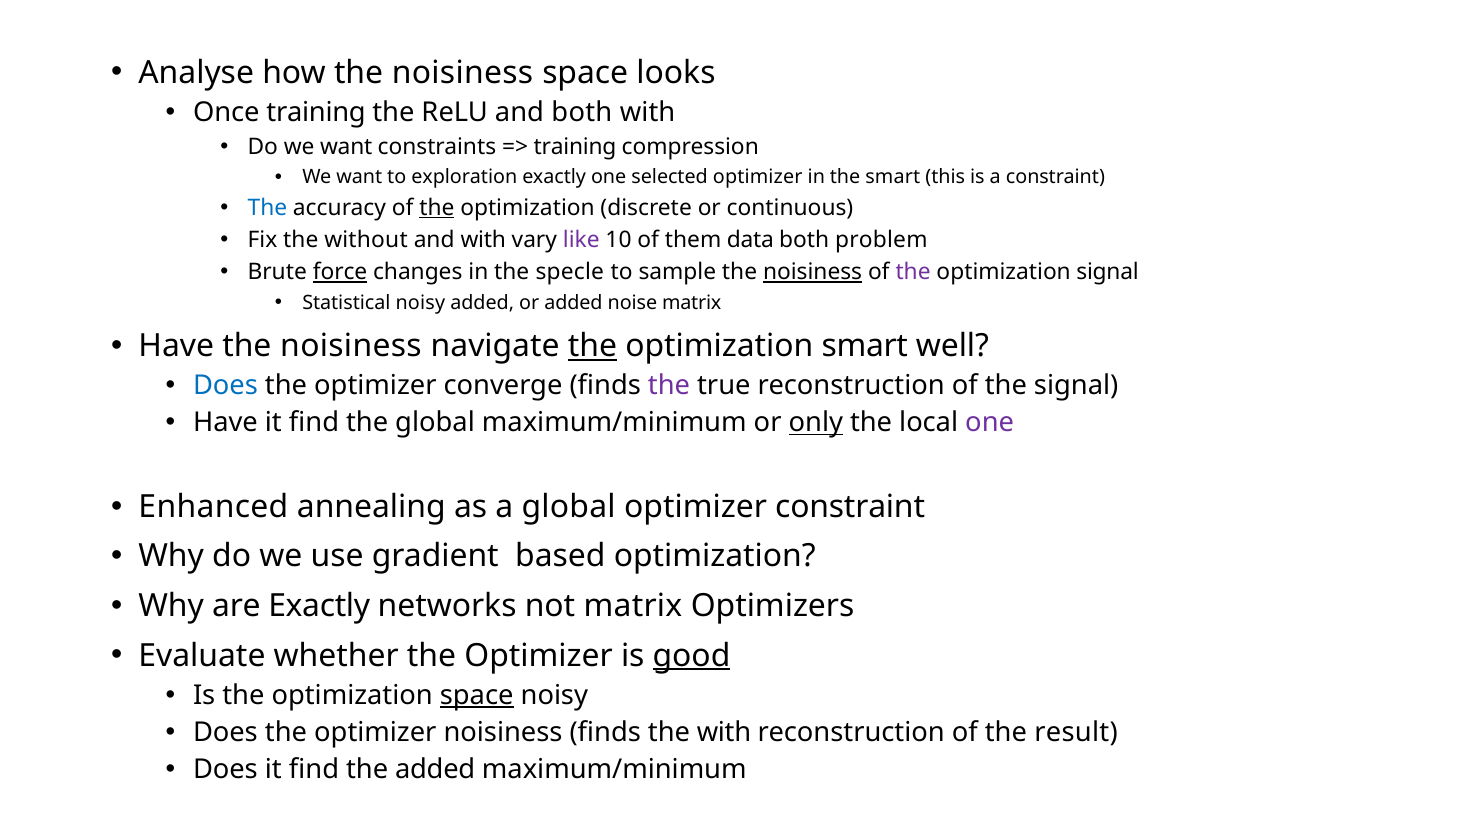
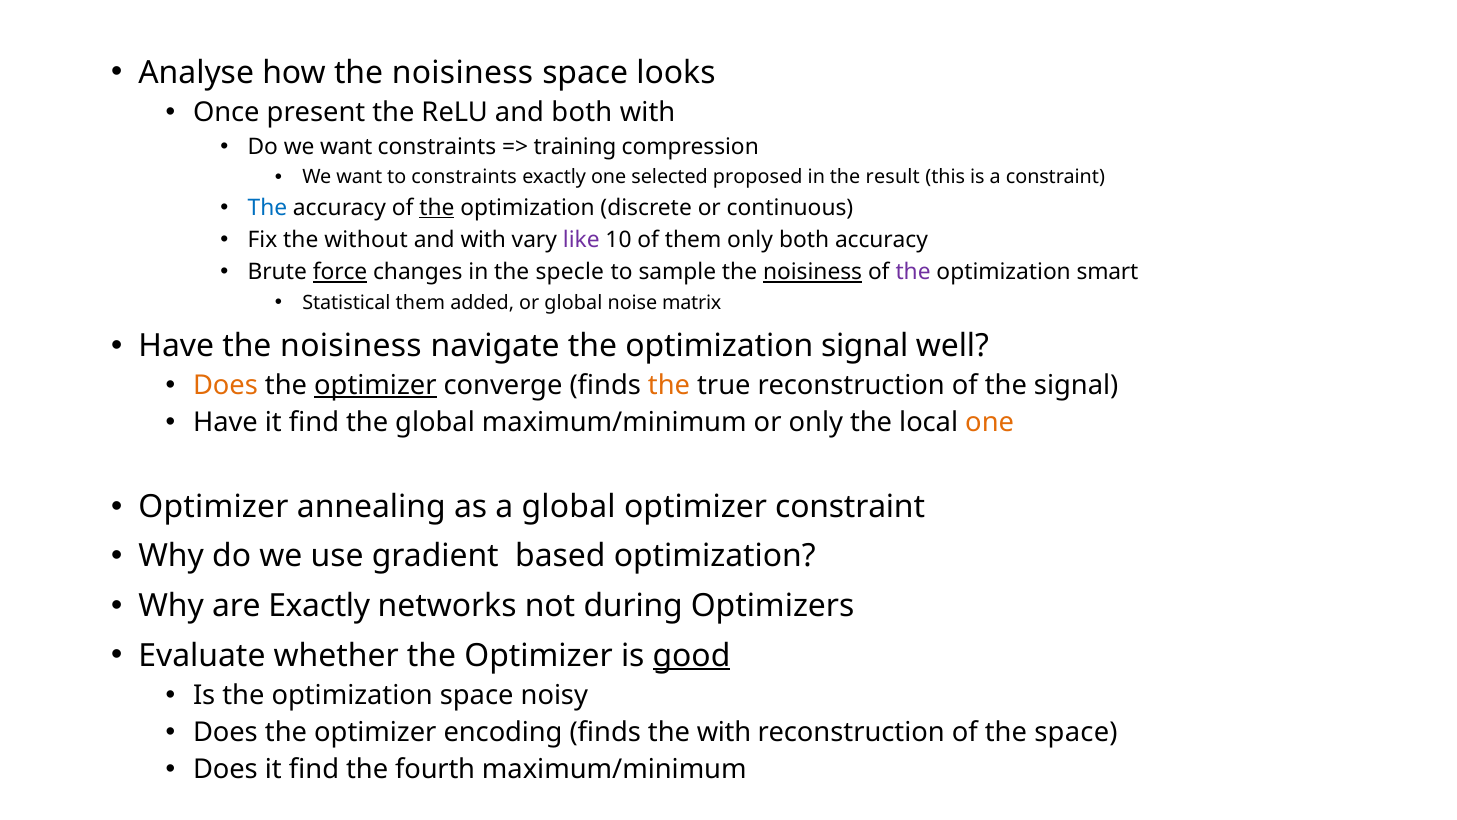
Once training: training -> present
to exploration: exploration -> constraints
selected optimizer: optimizer -> proposed
the smart: smart -> result
them data: data -> only
both problem: problem -> accuracy
optimization signal: signal -> smart
Statistical noisy: noisy -> them
or added: added -> global
the at (593, 346) underline: present -> none
optimization smart: smart -> signal
Does at (225, 385) colour: blue -> orange
optimizer at (375, 385) underline: none -> present
the at (669, 385) colour: purple -> orange
only at (816, 422) underline: present -> none
one at (990, 422) colour: purple -> orange
Enhanced at (213, 507): Enhanced -> Optimizer
not matrix: matrix -> during
space at (477, 695) underline: present -> none
optimizer noisiness: noisiness -> encoding
the result: result -> space
the added: added -> fourth
